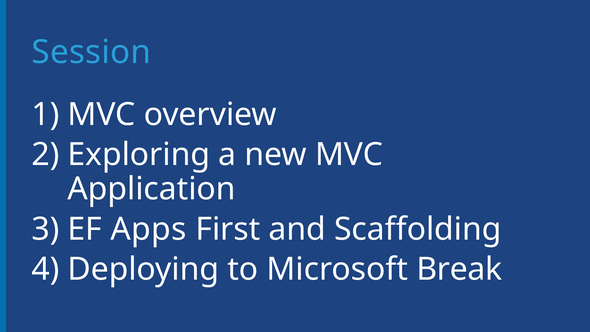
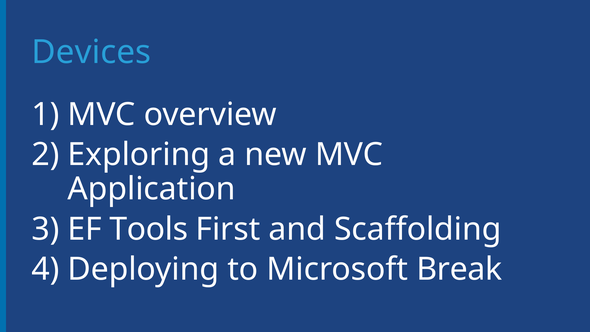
Session: Session -> Devices
Apps: Apps -> Tools
